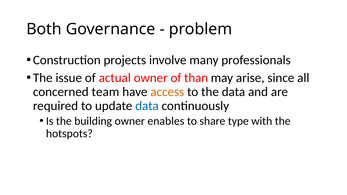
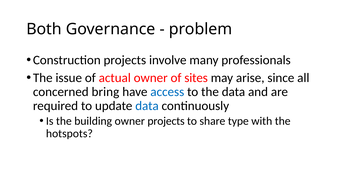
than: than -> sites
team: team -> bring
access colour: orange -> blue
owner enables: enables -> projects
